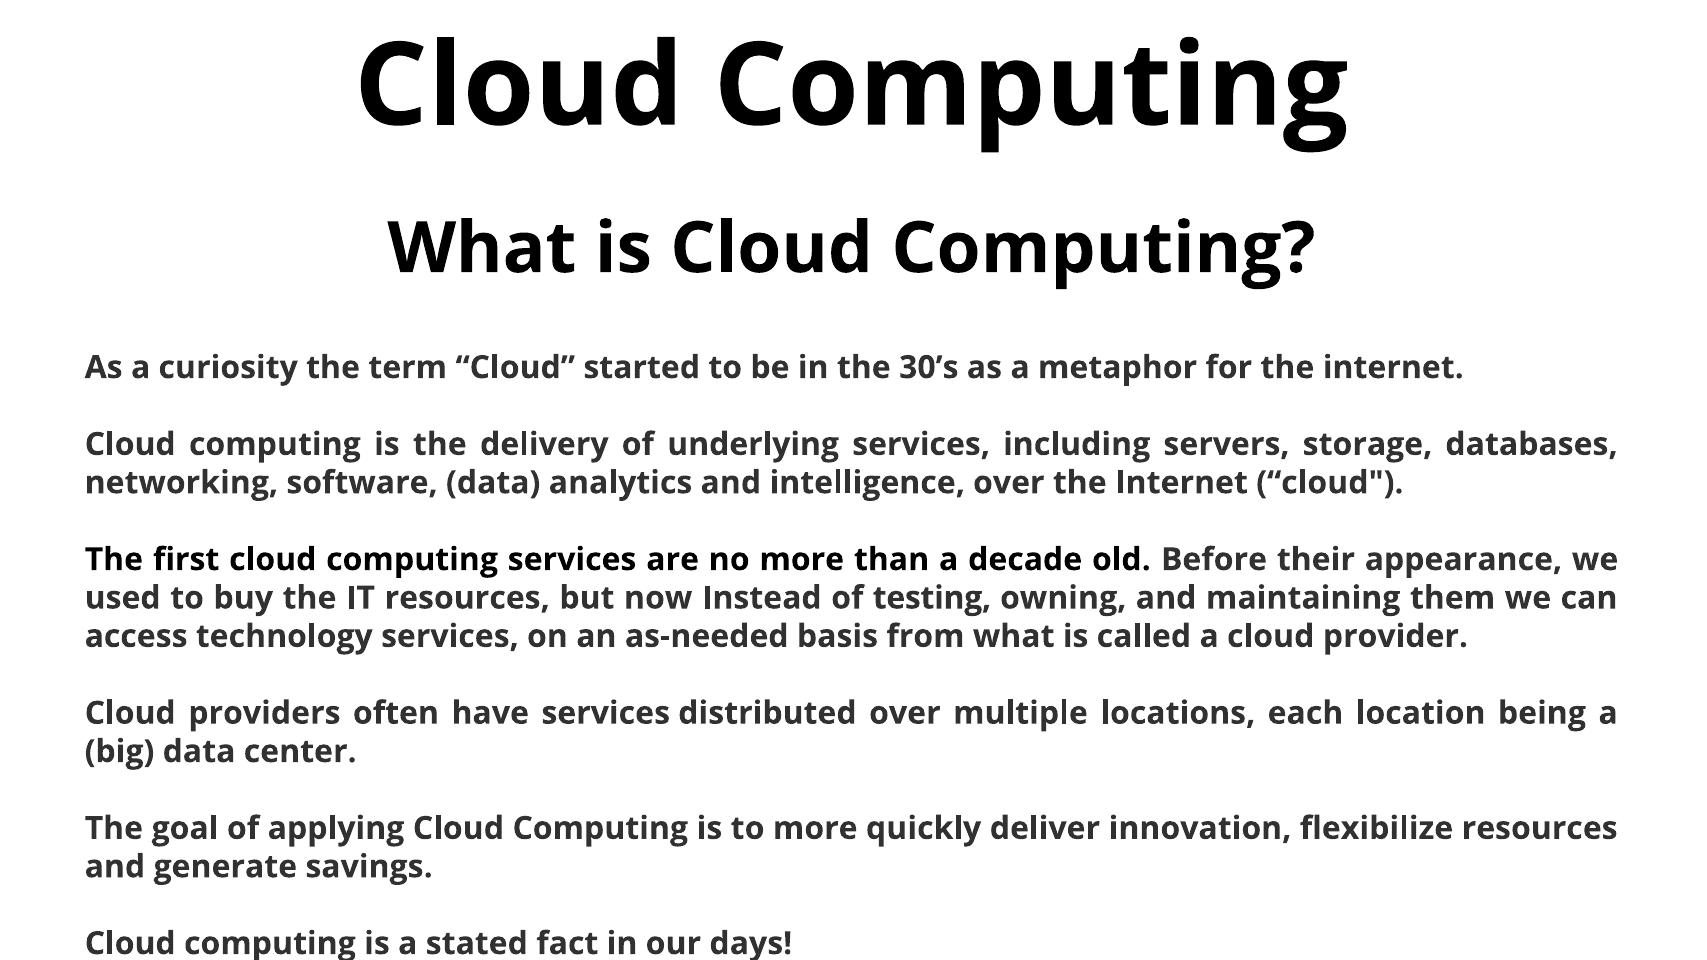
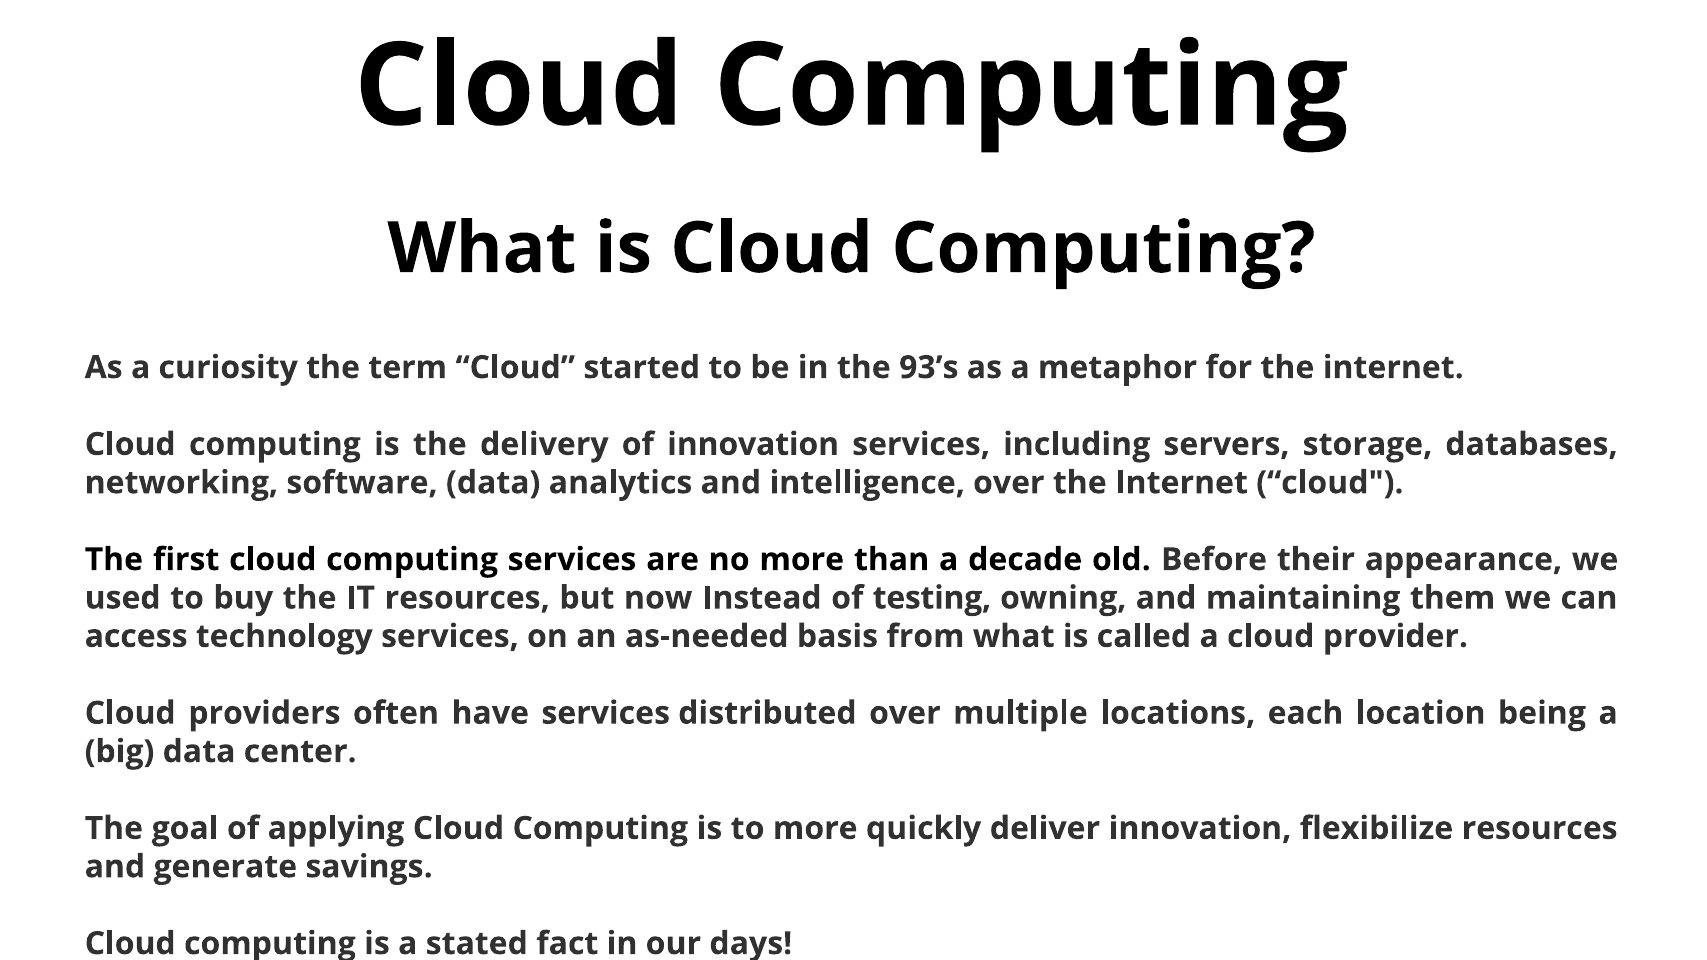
30’s: 30’s -> 93’s
of underlying: underlying -> innovation
